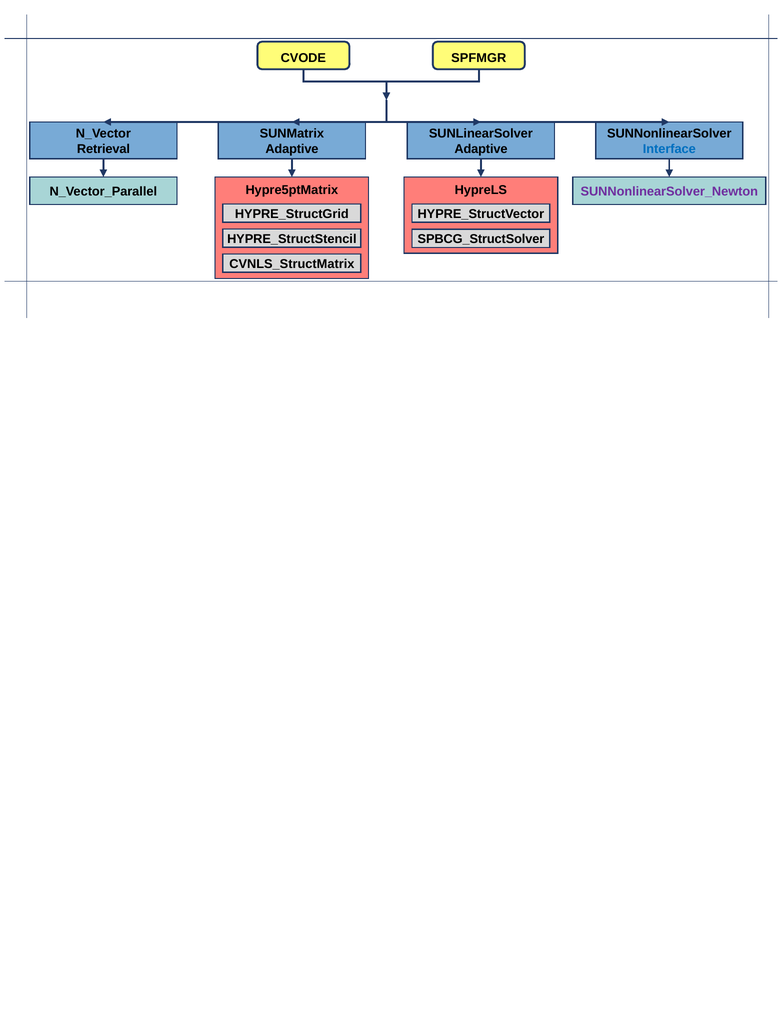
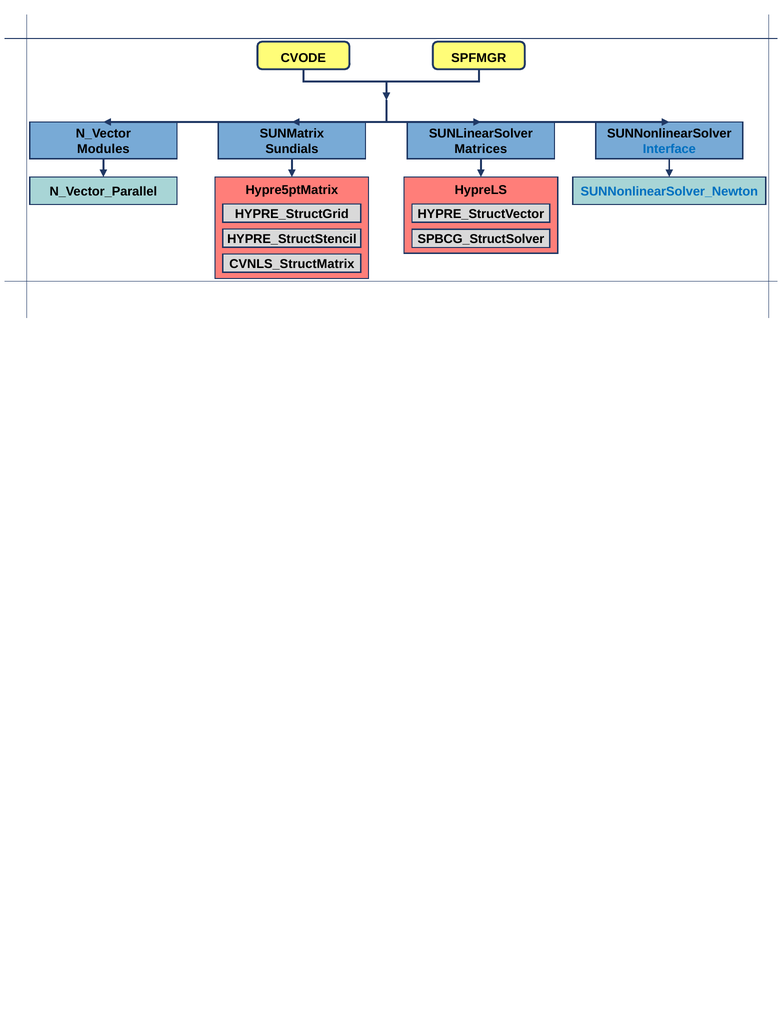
Retrieval: Retrieval -> Modules
Adaptive at (292, 149): Adaptive -> Sundials
Adaptive at (481, 149): Adaptive -> Matrices
SUNNonlinearSolver_Newton colour: purple -> blue
